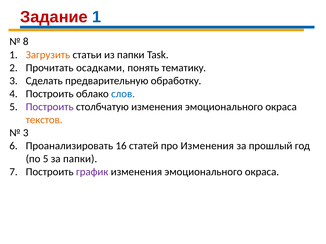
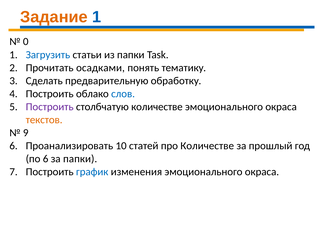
Задание colour: red -> orange
8: 8 -> 0
Загрузить colour: orange -> blue
столбчатую изменения: изменения -> количестве
3 at (26, 133): 3 -> 9
16: 16 -> 10
про Изменения: Изменения -> Количестве
по 5: 5 -> 6
график colour: purple -> blue
